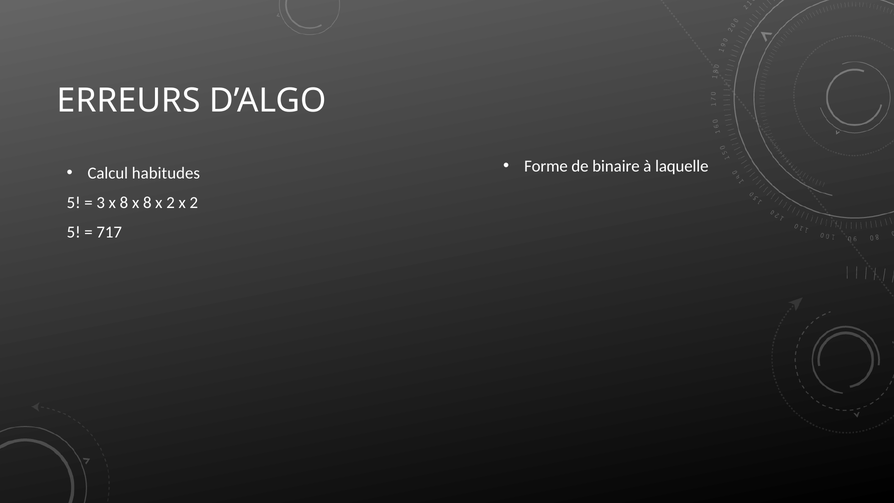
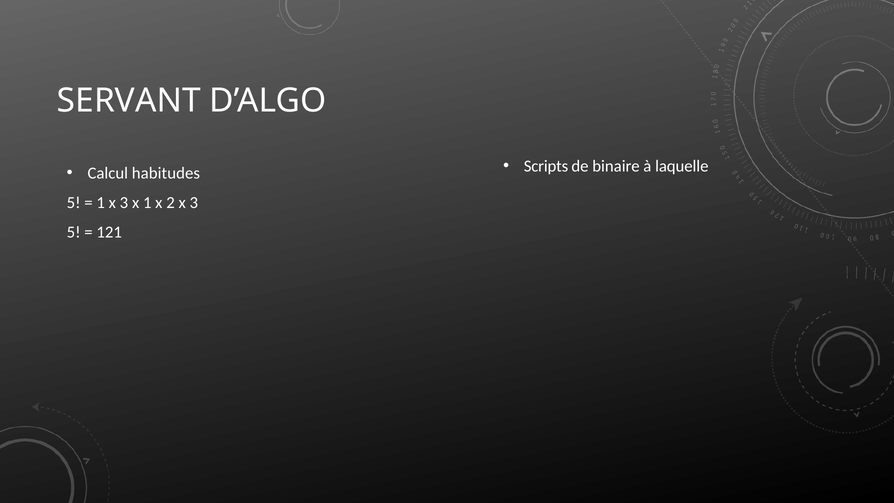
ERREURS: ERREURS -> SERVANT
Forme: Forme -> Scripts
3 at (101, 203): 3 -> 1
8 at (124, 203): 8 -> 3
8 at (147, 203): 8 -> 1
2 x 2: 2 -> 3
717: 717 -> 121
